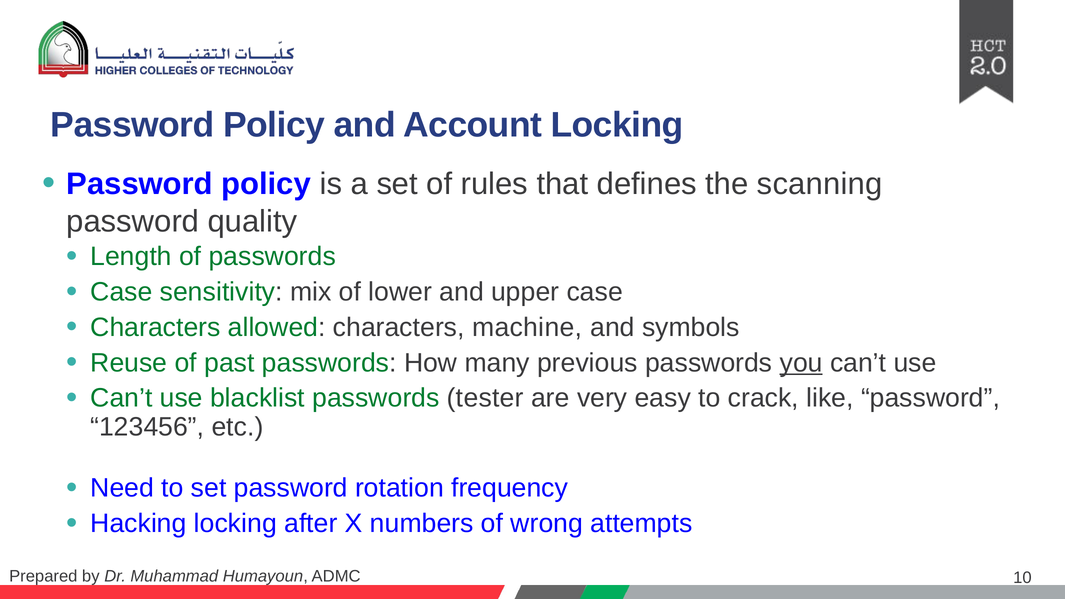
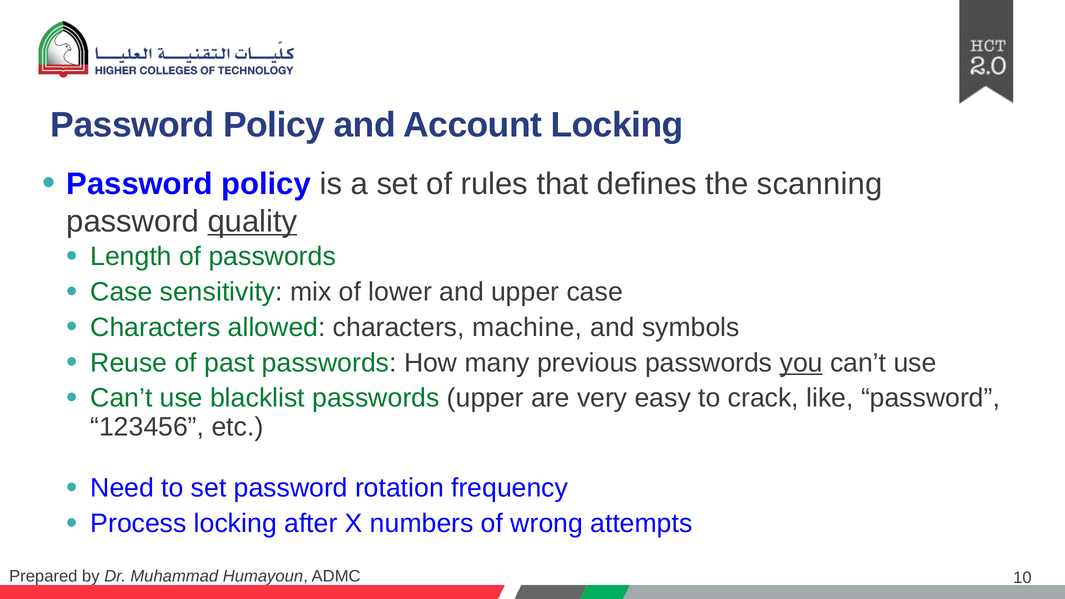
quality underline: none -> present
passwords tester: tester -> upper
Hacking: Hacking -> Process
